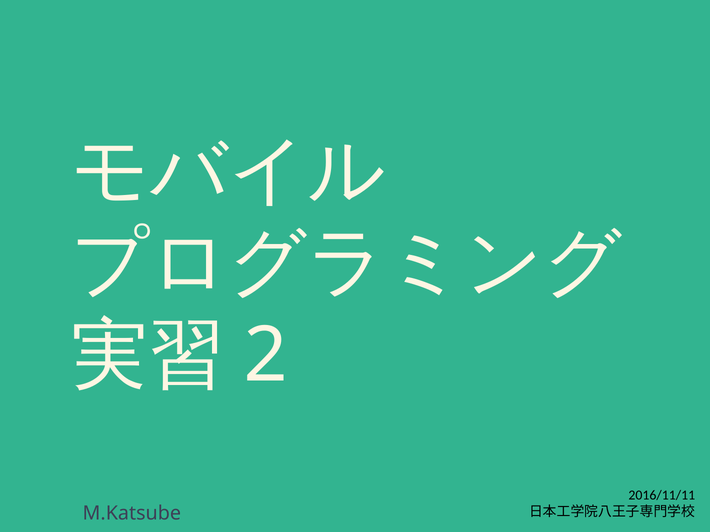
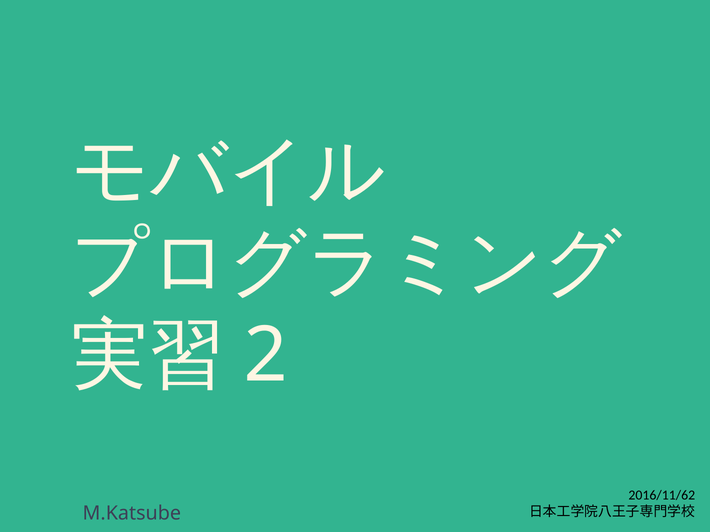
2016/11/11: 2016/11/11 -> 2016/11/62
